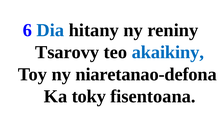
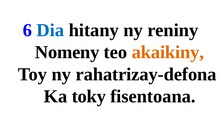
Tsarovy: Tsarovy -> Nomeny
akaikiny colour: blue -> orange
niaretanao-defona: niaretanao-defona -> rahatrizay-defona
